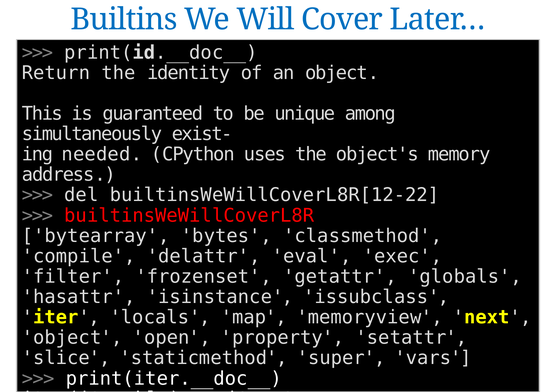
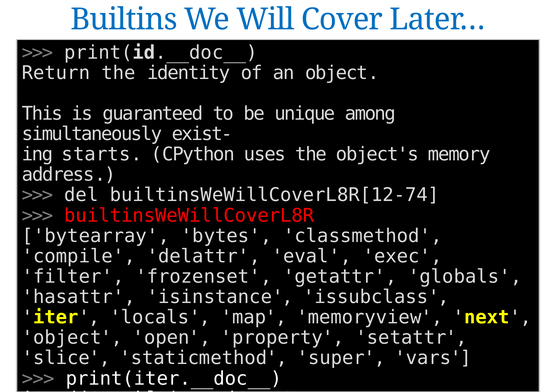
needed: needed -> starts
builtinsWeWillCoverL8R[12-22: builtinsWeWillCoverL8R[12-22 -> builtinsWeWillCoverL8R[12-74
